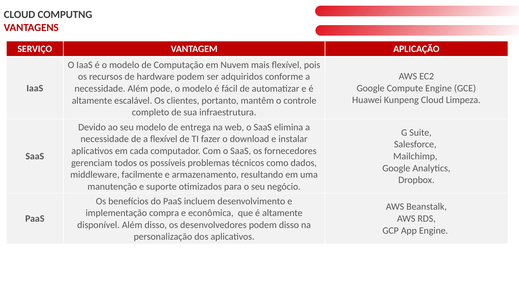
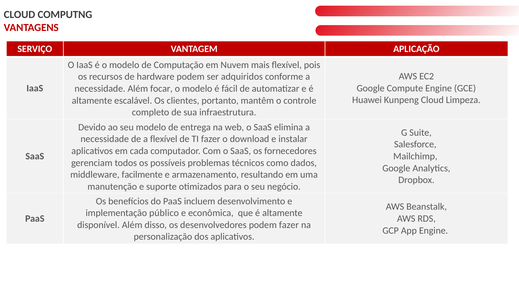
pode: pode -> focar
compra: compra -> público
podem disso: disso -> fazer
